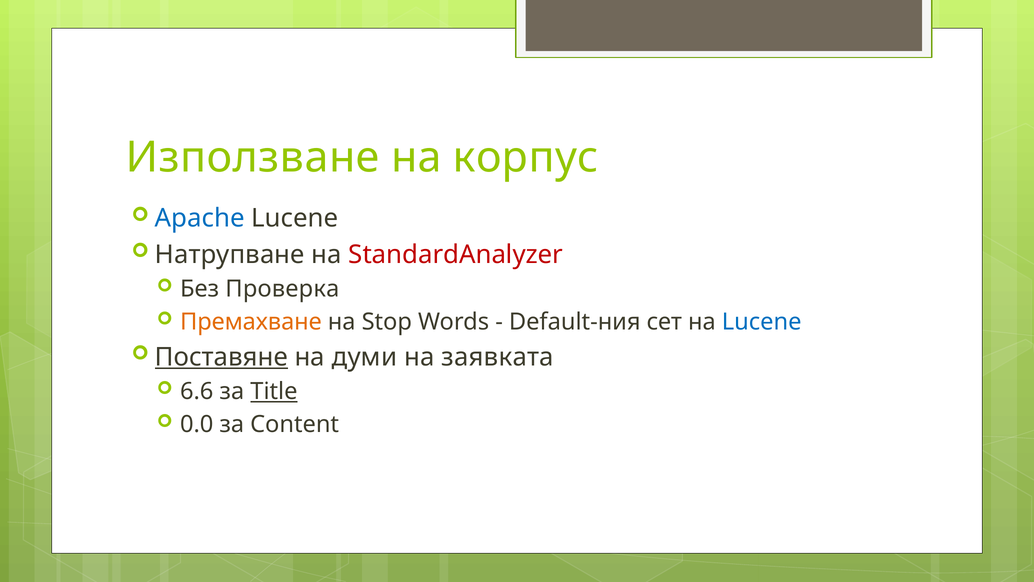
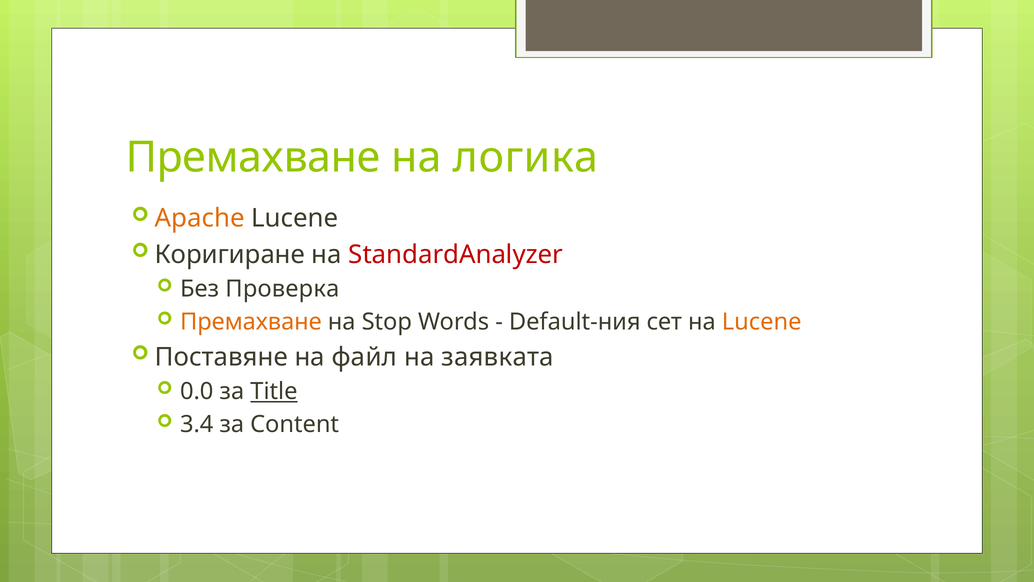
Използване at (253, 157): Използване -> Премахване
корпус: корпус -> логика
Apache colour: blue -> orange
Натрупване: Натрупване -> Коригиране
Lucene at (762, 322) colour: blue -> orange
Поставяне underline: present -> none
думи: думи -> файл
6.6: 6.6 -> 0.0
0.0: 0.0 -> 3.4
